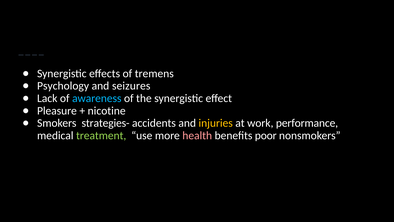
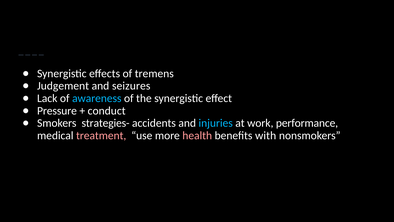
Psychology: Psychology -> Judgement
Pleasure: Pleasure -> Pressure
nicotine: nicotine -> conduct
injuries colour: yellow -> light blue
treatment colour: light green -> pink
poor: poor -> with
